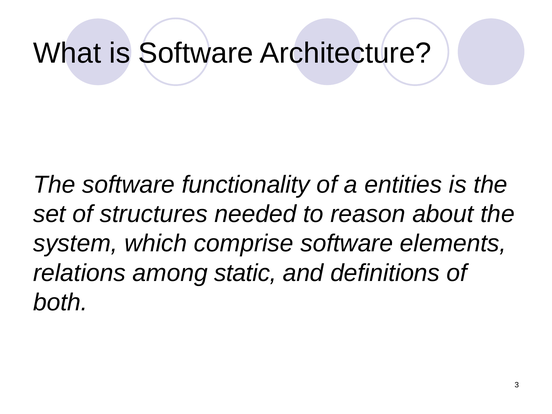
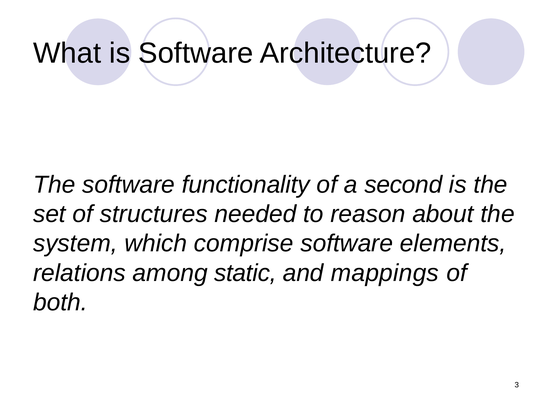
entities: entities -> second
definitions: definitions -> mappings
